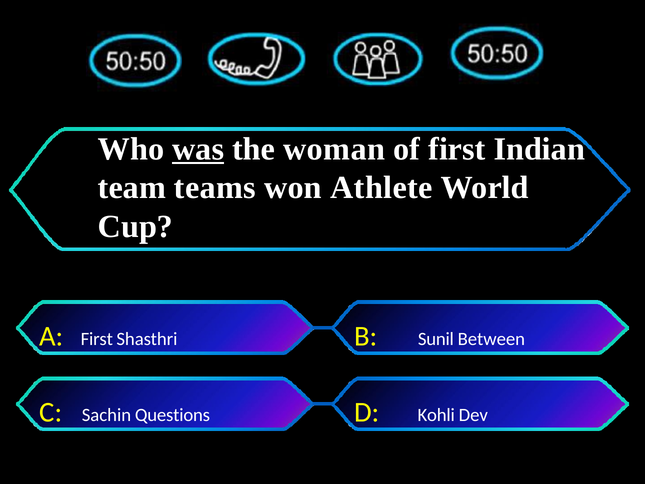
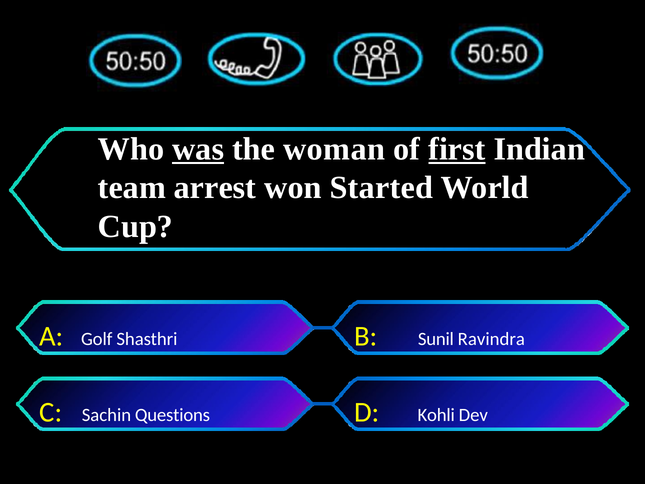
first at (457, 149) underline: none -> present
teams: teams -> arrest
Athlete: Athlete -> Started
A First: First -> Golf
Between: Between -> Ravindra
